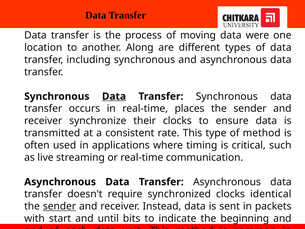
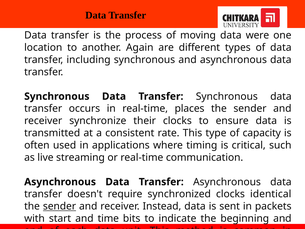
Along: Along -> Again
Data at (114, 96) underline: present -> none
of method: method -> capacity
until: until -> time
